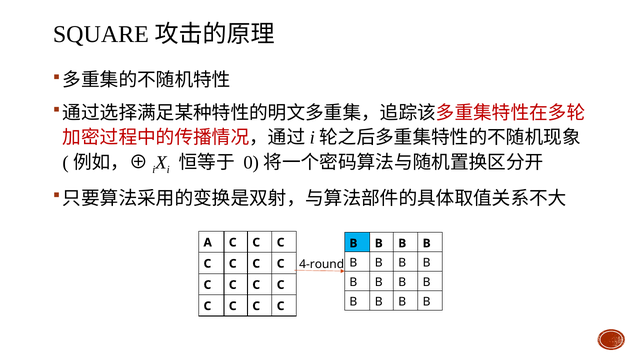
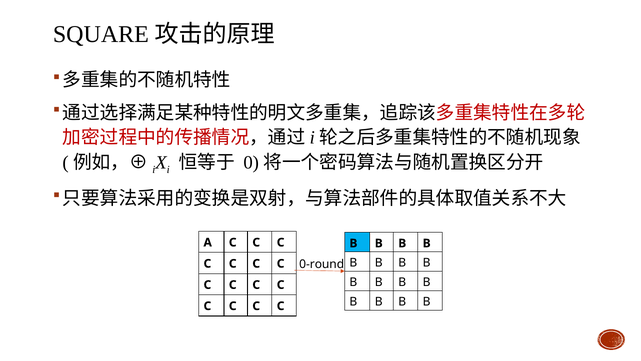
4-round: 4-round -> 0-round
